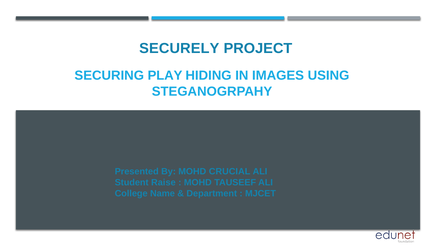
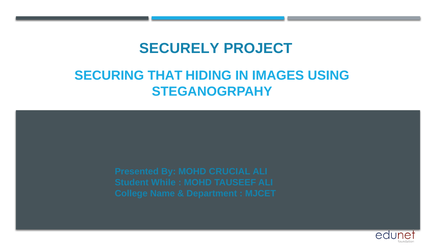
PLAY: PLAY -> THAT
Raise: Raise -> While
